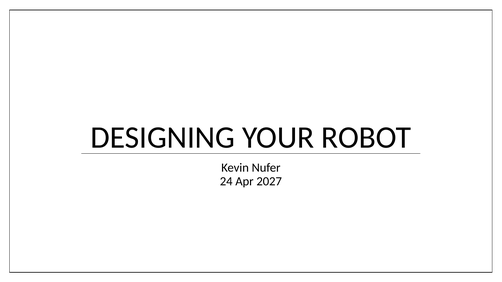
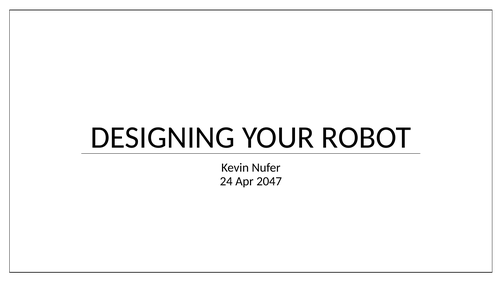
2027: 2027 -> 2047
